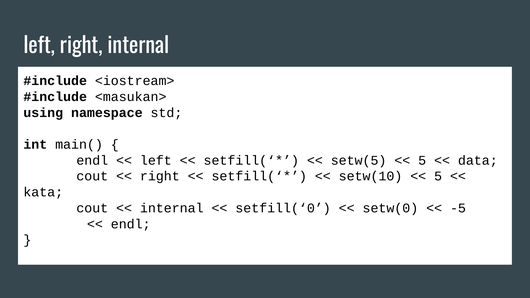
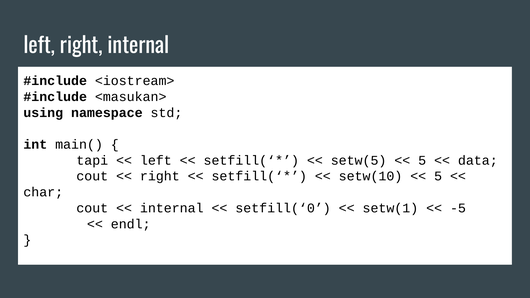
endl at (92, 160): endl -> tapi
kata: kata -> char
setw(0: setw(0 -> setw(1
